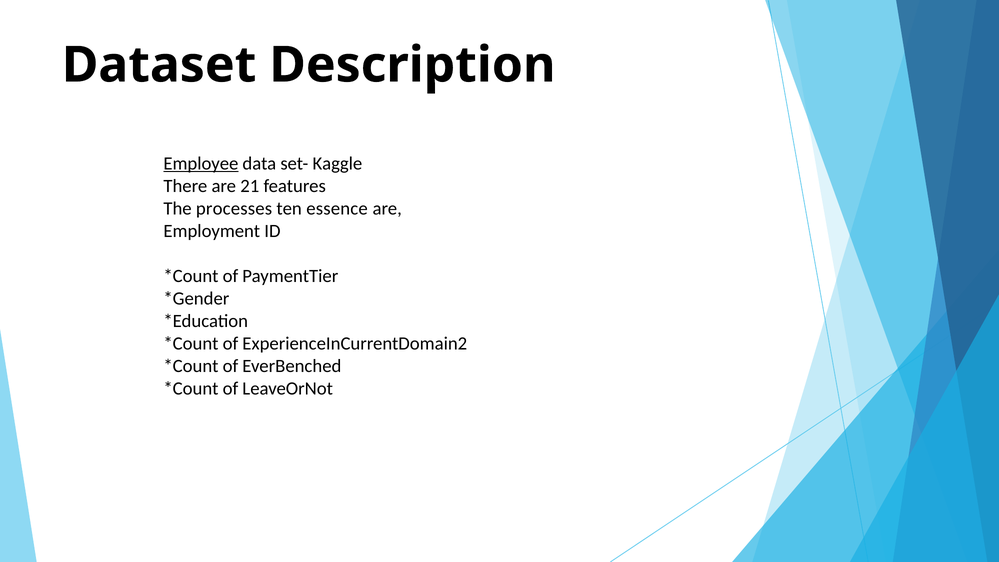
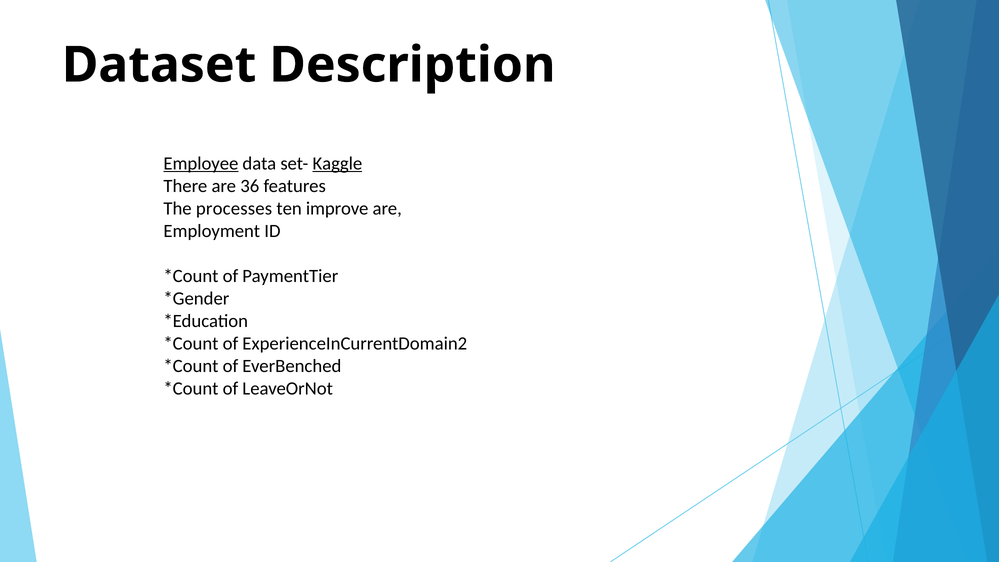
Kaggle underline: none -> present
21: 21 -> 36
essence: essence -> improve
